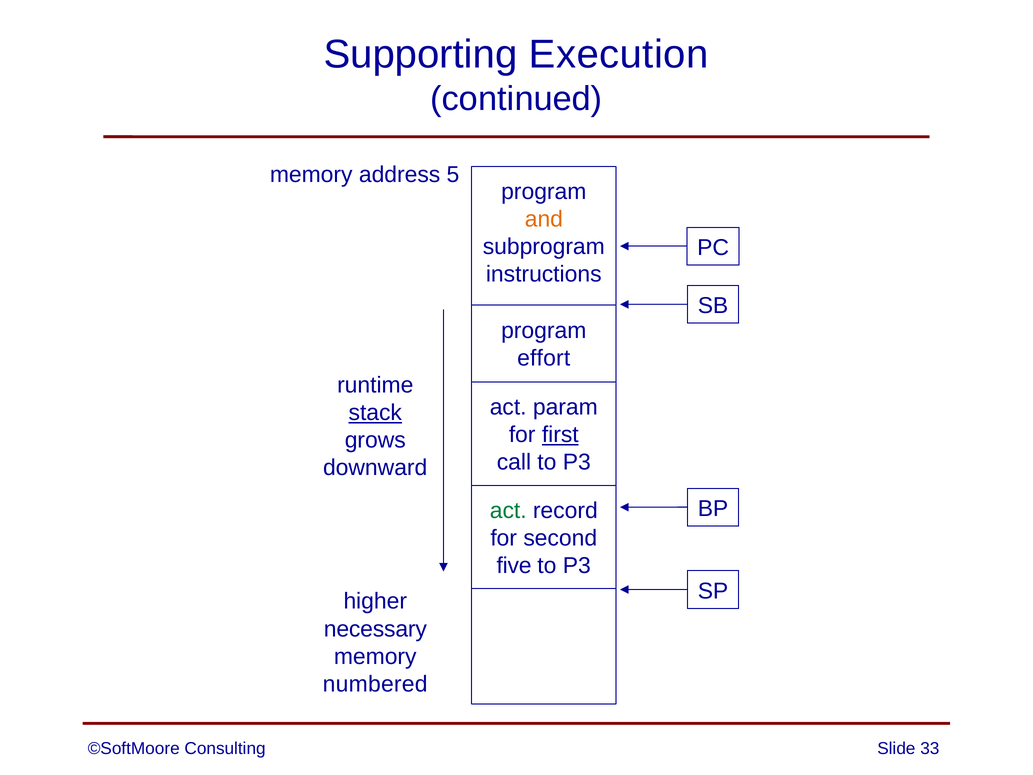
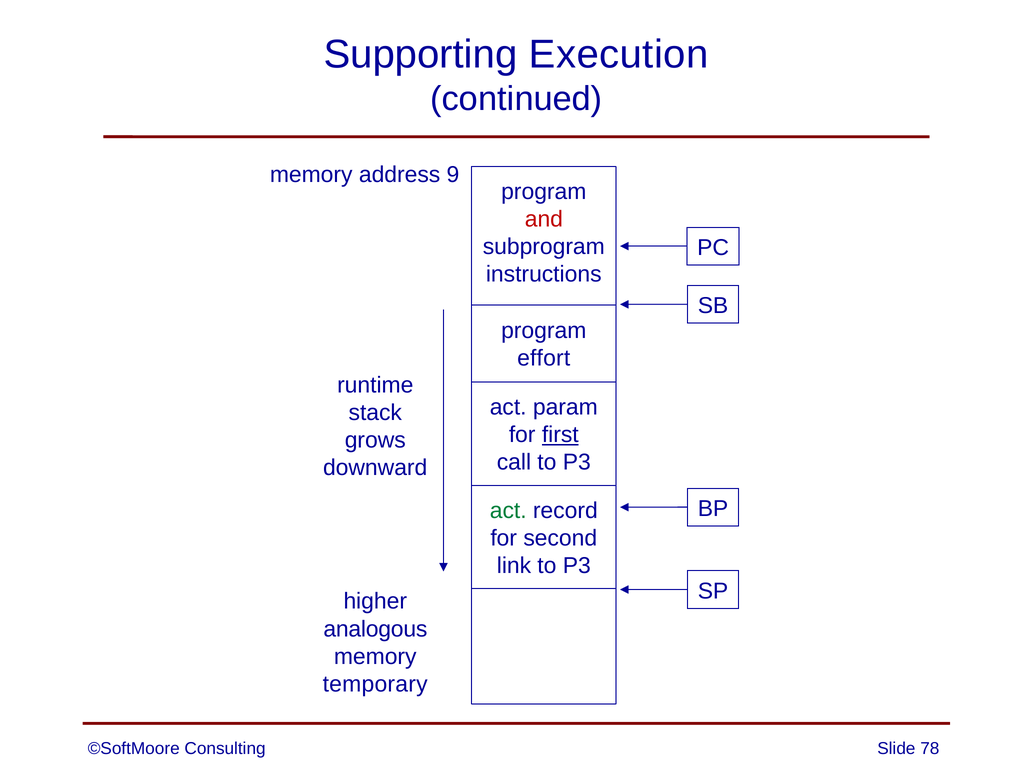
5: 5 -> 9
and colour: orange -> red
stack underline: present -> none
five: five -> link
necessary: necessary -> analogous
numbered: numbered -> temporary
33: 33 -> 78
